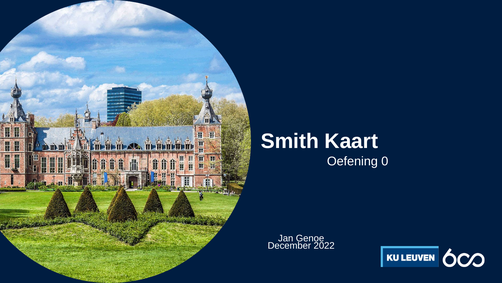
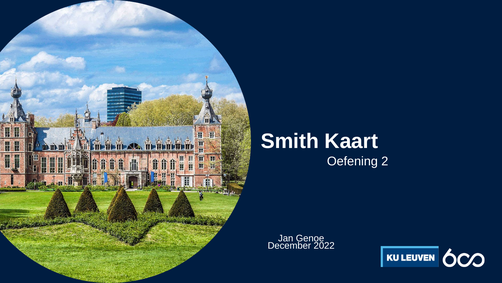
0: 0 -> 2
